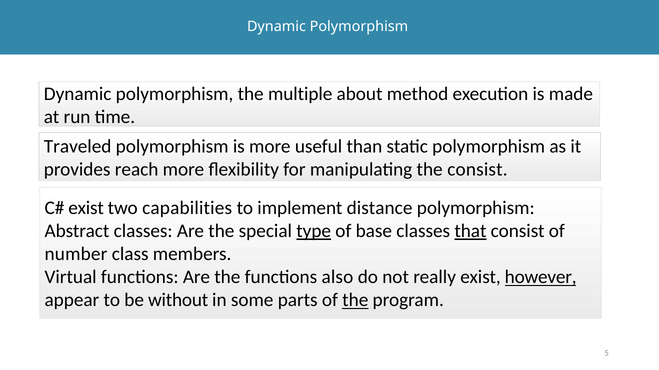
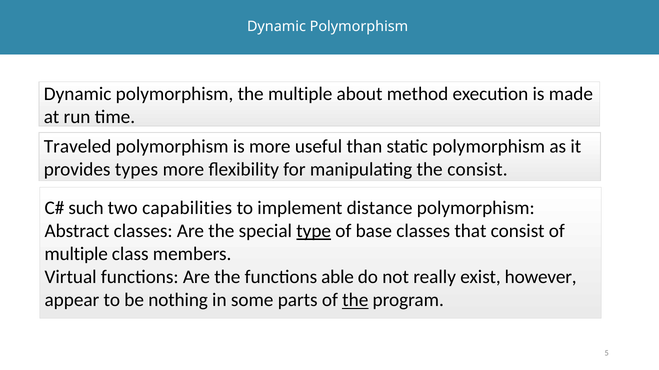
reach: reach -> types
exist at (86, 208): exist -> such
that underline: present -> none
number at (76, 255): number -> multiple
also: also -> able
however underline: present -> none
without: without -> nothing
